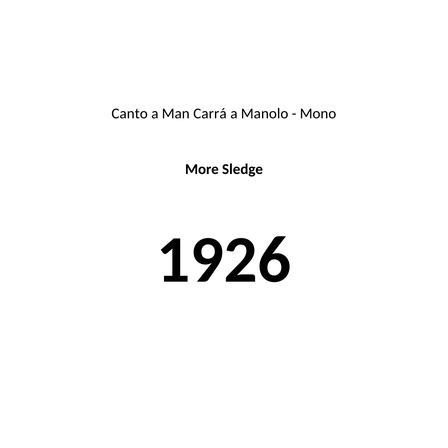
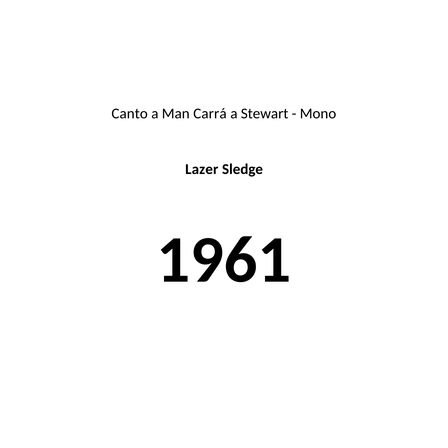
Manolo: Manolo -> Stewart
More: More -> Lazer
1926: 1926 -> 1961
